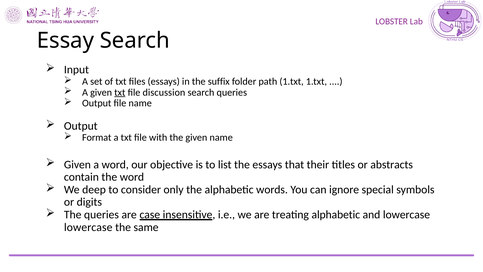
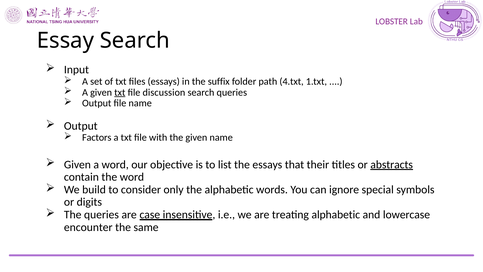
path 1.txt: 1.txt -> 4.txt
Format: Format -> Factors
abstracts underline: none -> present
deep: deep -> build
lowercase at (88, 227): lowercase -> encounter
